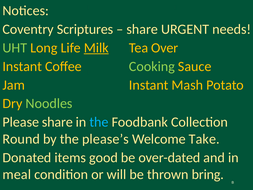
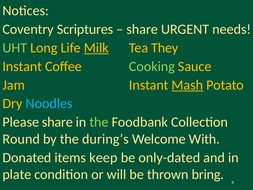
Over: Over -> They
Mash underline: none -> present
Noodles colour: light green -> light blue
the at (99, 122) colour: light blue -> light green
please’s: please’s -> during’s
Take: Take -> With
good: good -> keep
over-dated: over-dated -> only-dated
meal: meal -> plate
